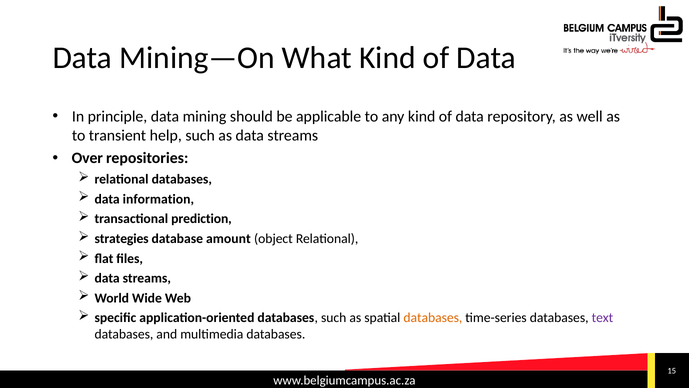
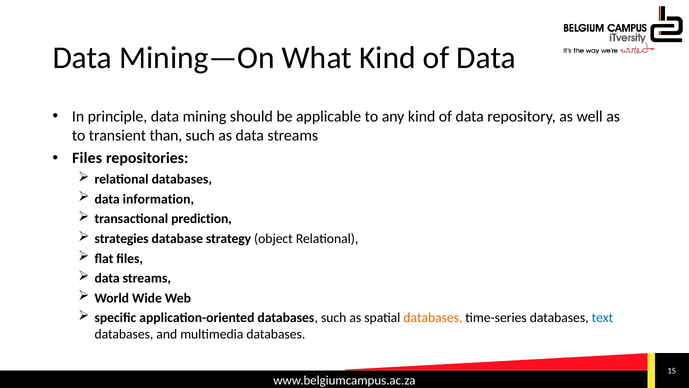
help: help -> than
Over at (87, 158): Over -> Files
amount: amount -> strategy
text colour: purple -> blue
